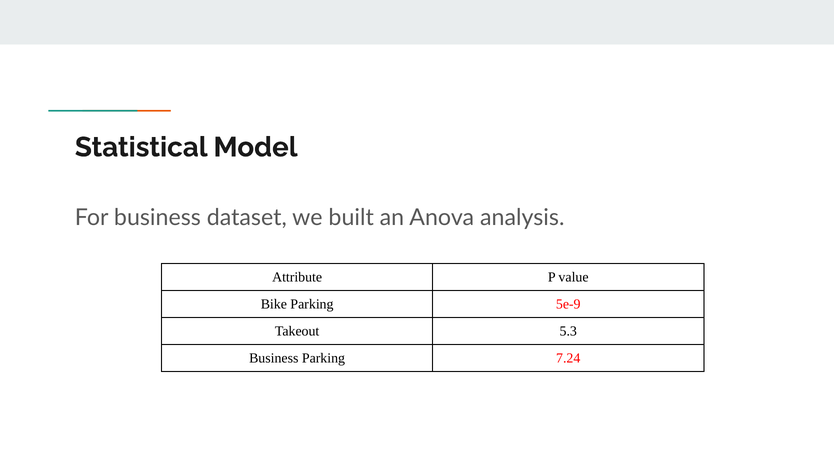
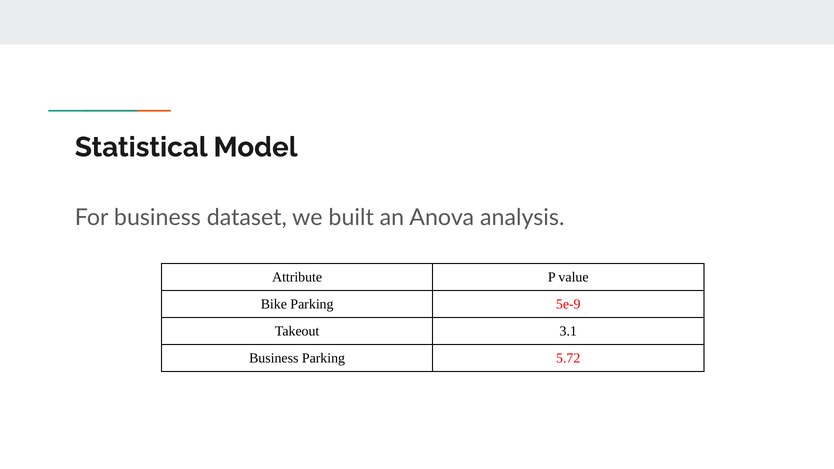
5.3: 5.3 -> 3.1
7.24: 7.24 -> 5.72
